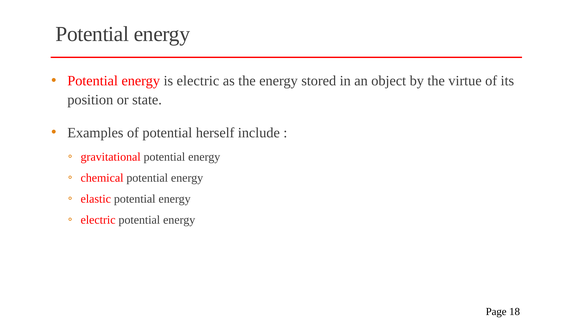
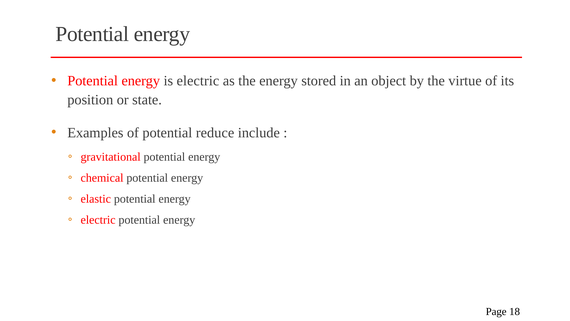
herself: herself -> reduce
